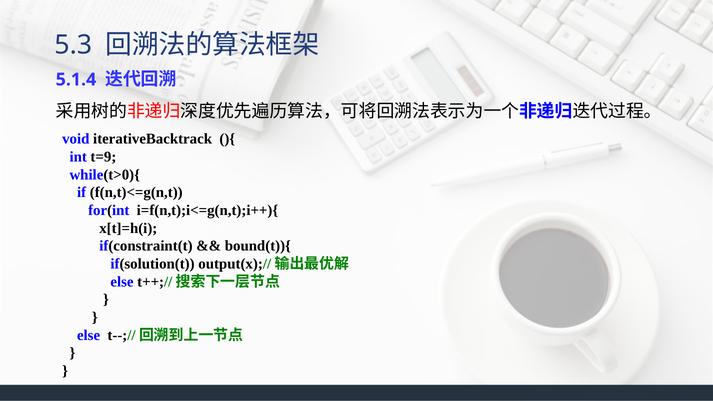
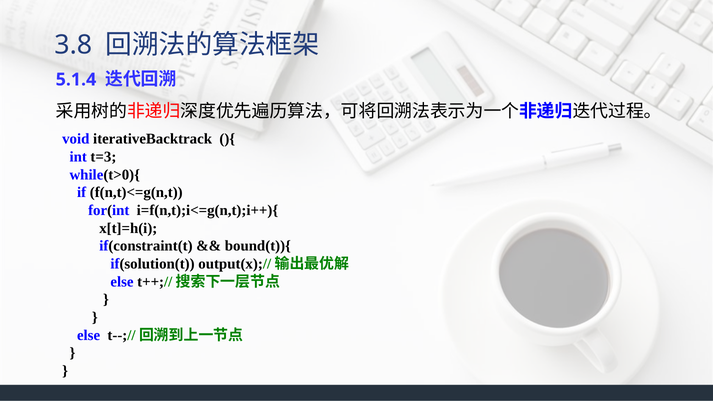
5.3: 5.3 -> 3.8
t=9: t=9 -> t=3
